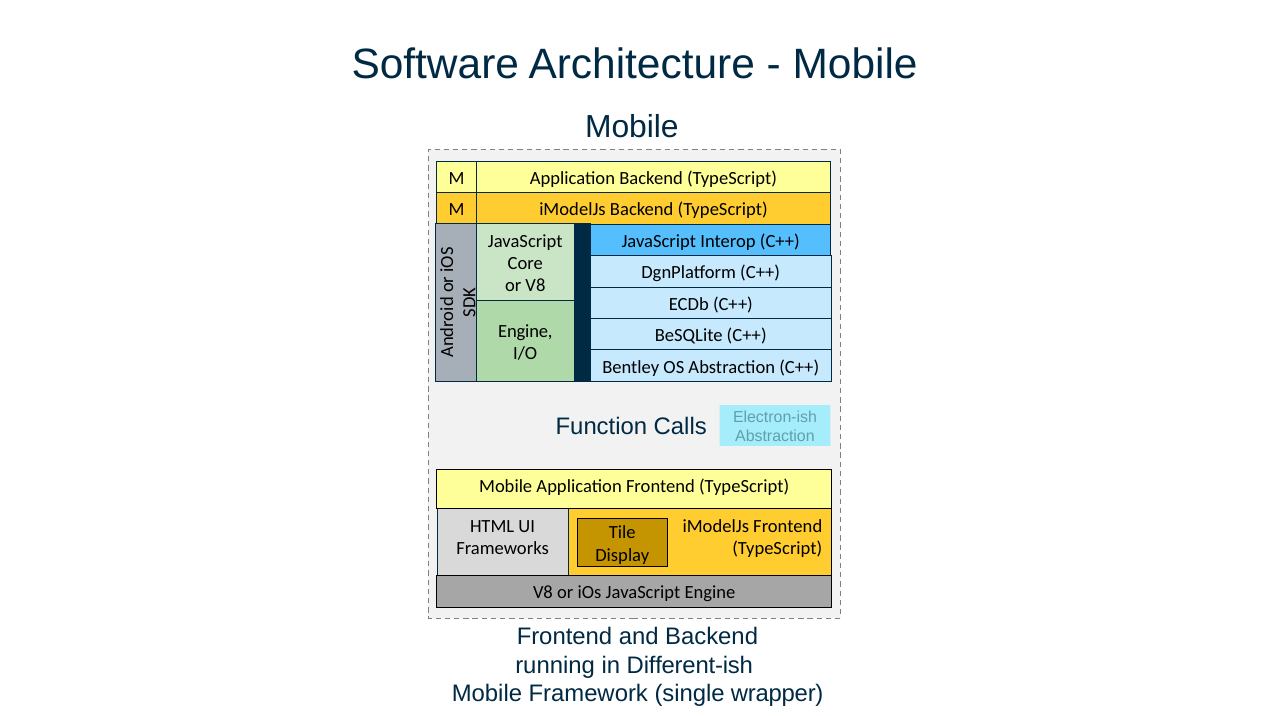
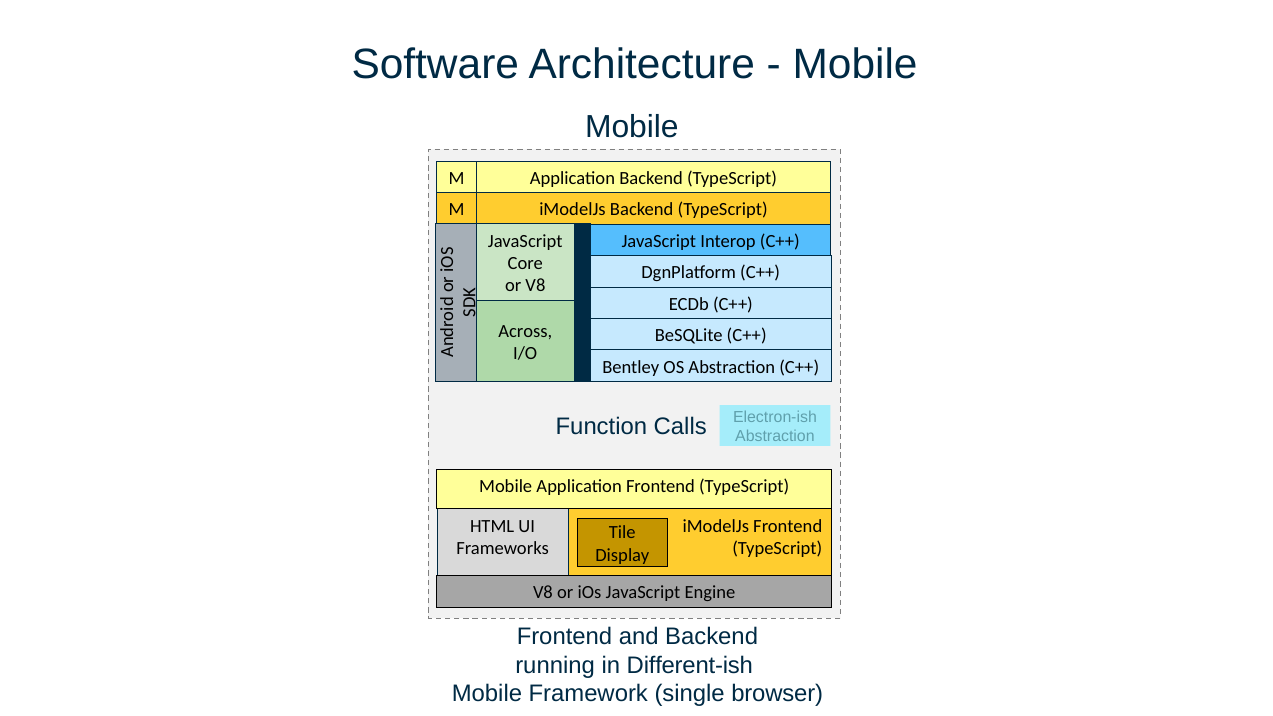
Engine at (525, 331): Engine -> Across
wrapper: wrapper -> browser
